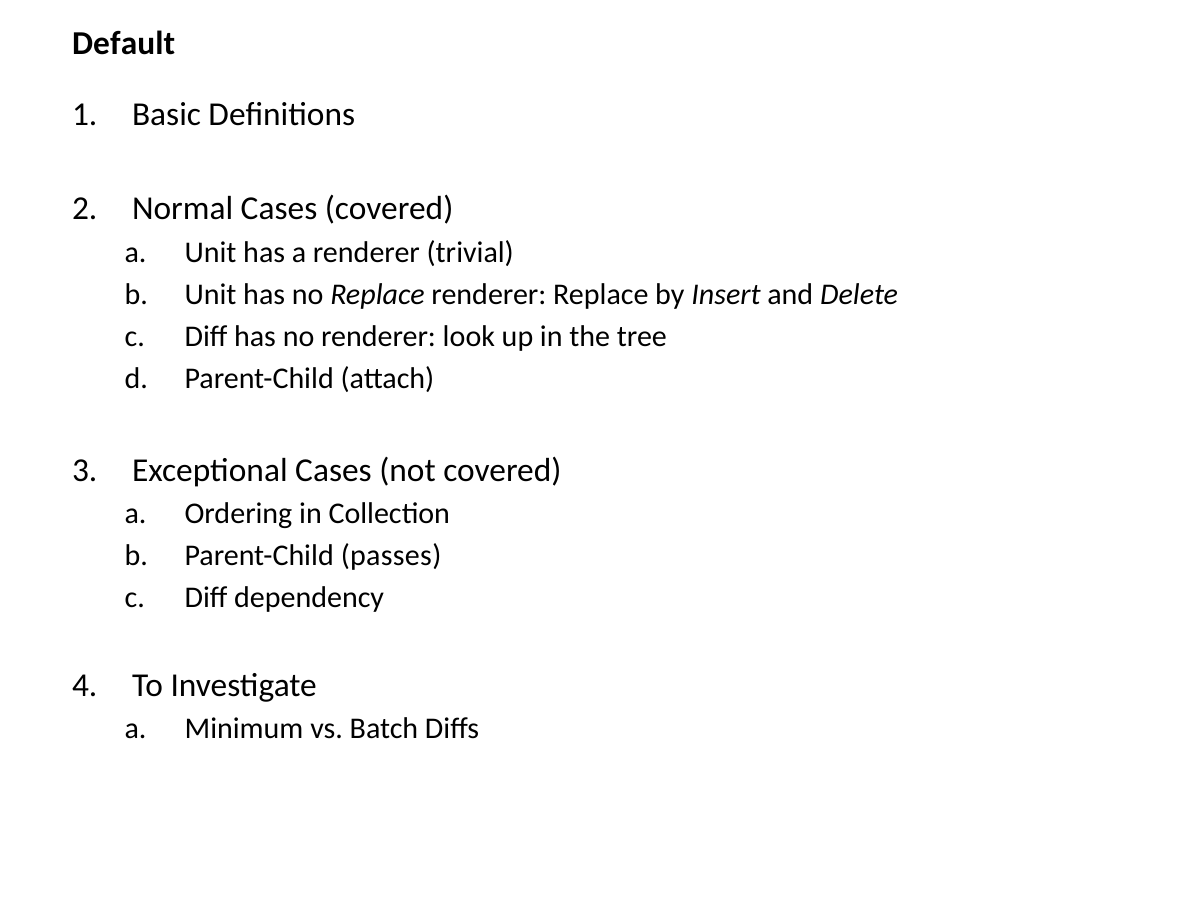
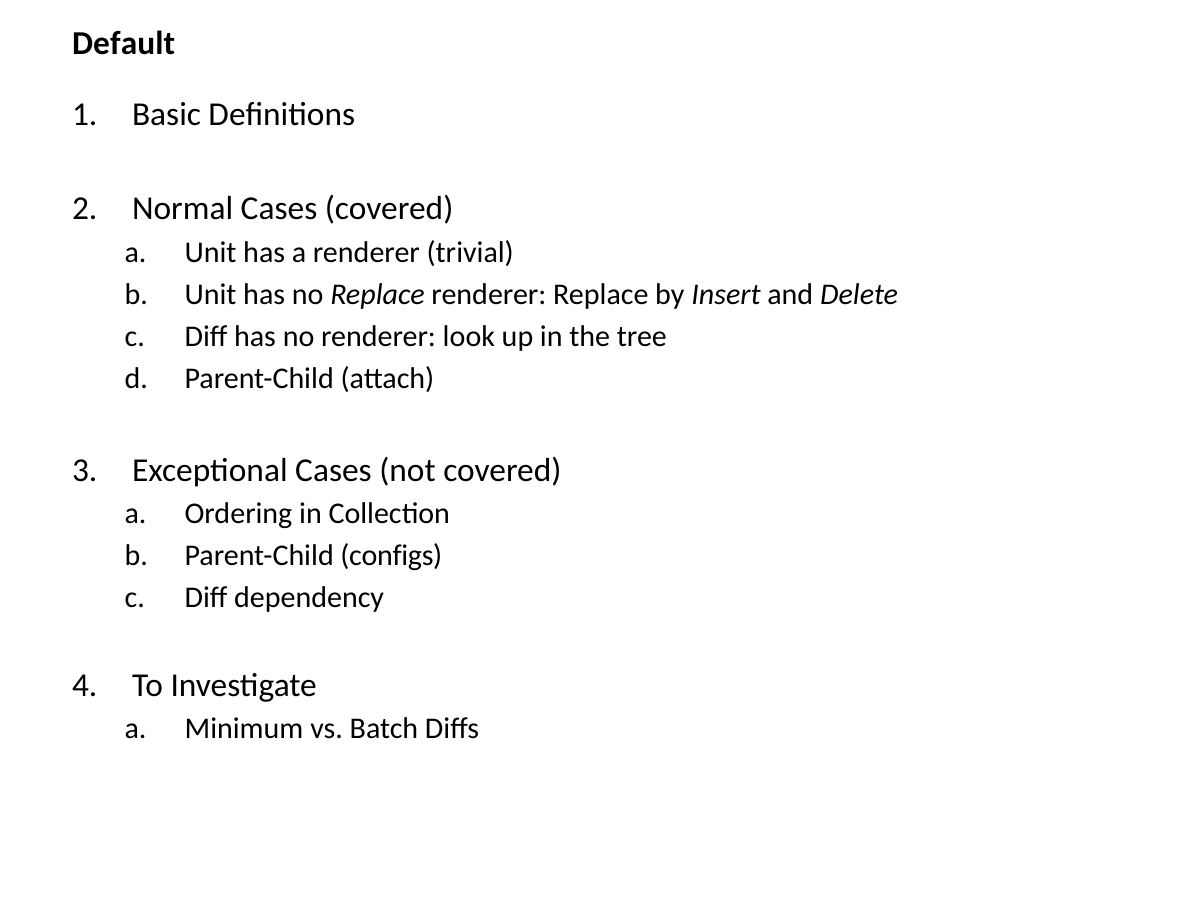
passes: passes -> configs
